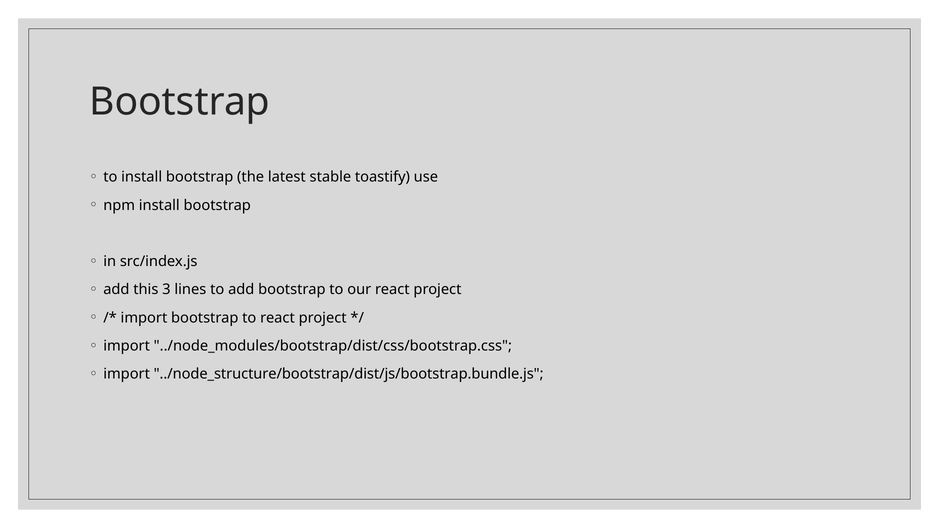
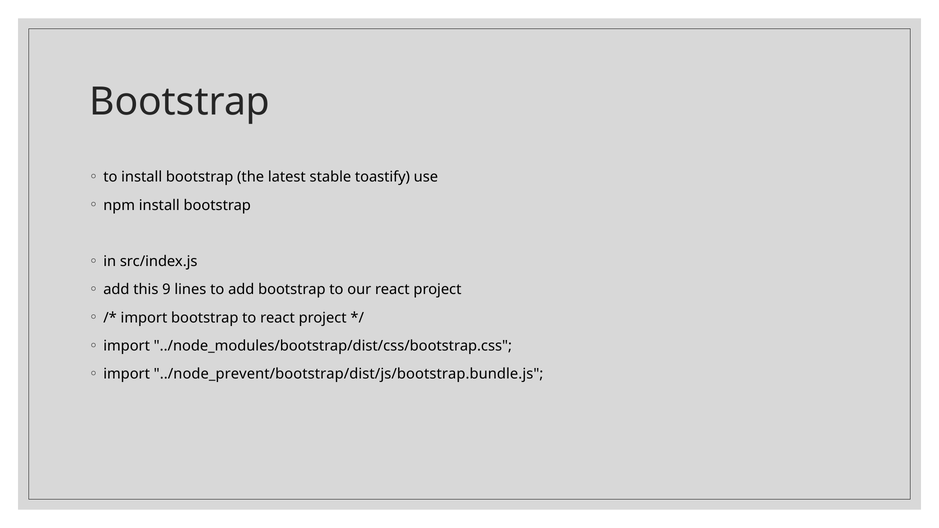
3: 3 -> 9
../node_structure/bootstrap/dist/js/bootstrap.bundle.js: ../node_structure/bootstrap/dist/js/bootstrap.bundle.js -> ../node_prevent/bootstrap/dist/js/bootstrap.bundle.js
